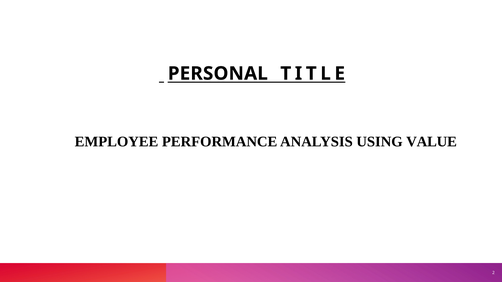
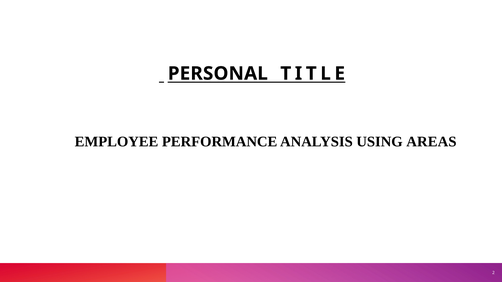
VALUE: VALUE -> AREAS
